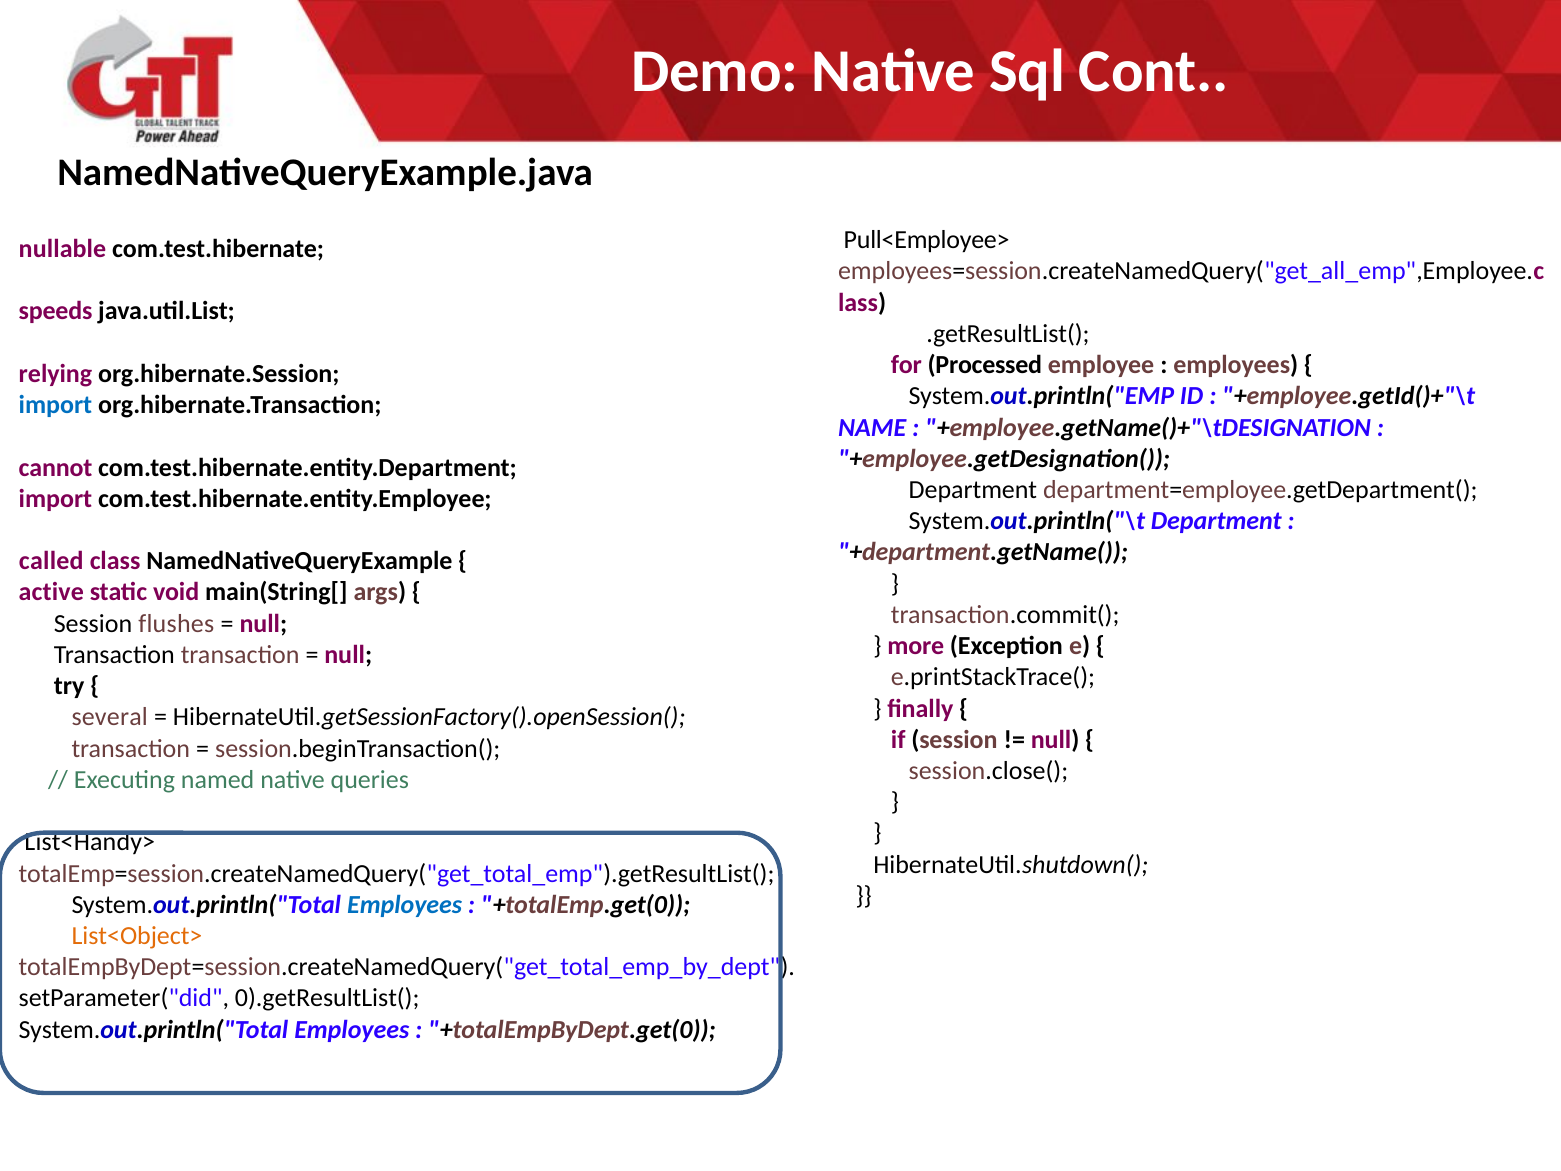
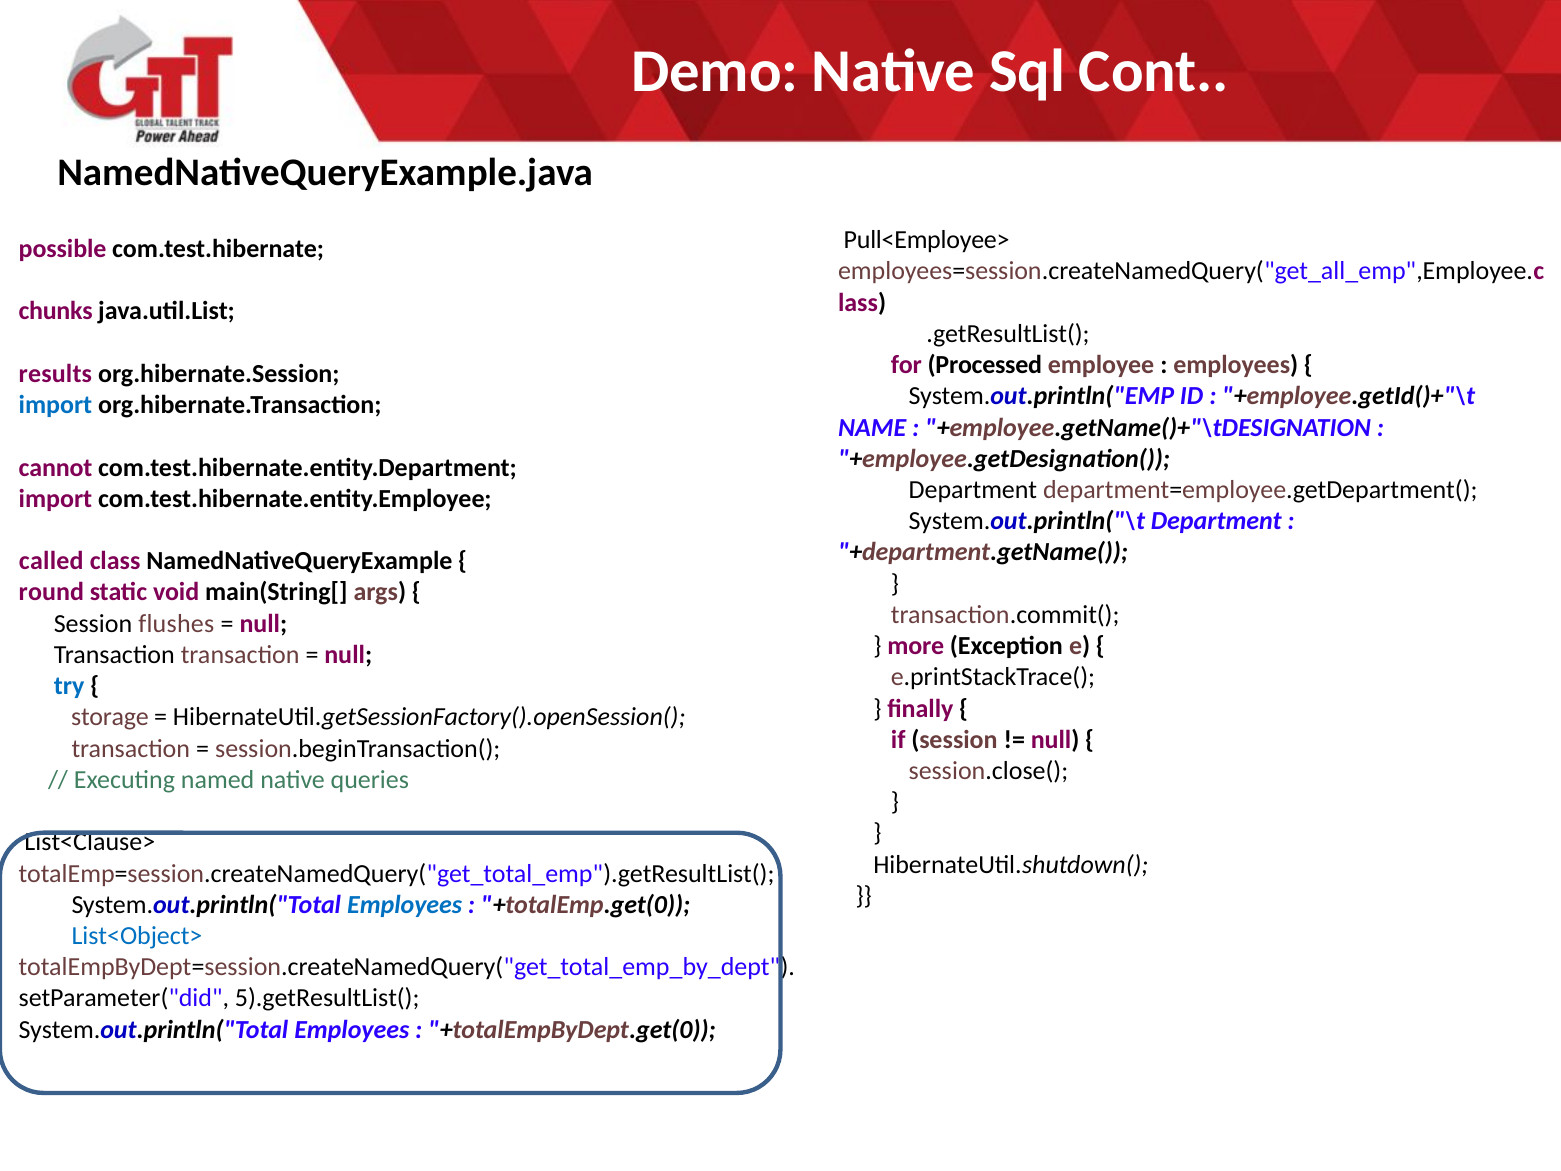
nullable: nullable -> possible
speeds: speeds -> chunks
relying: relying -> results
active: active -> round
try colour: black -> blue
several: several -> storage
List<Handy>: List<Handy> -> List<Clause>
List<Object> colour: orange -> blue
0).getResultList(: 0).getResultList( -> 5).getResultList(
